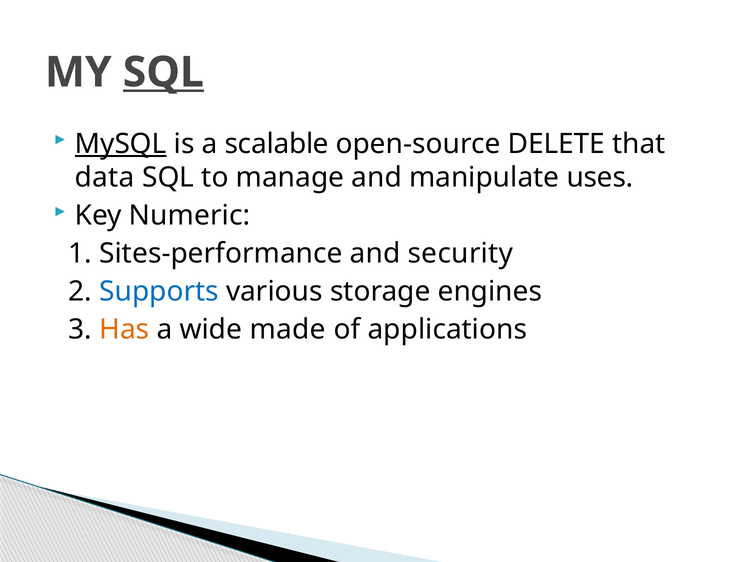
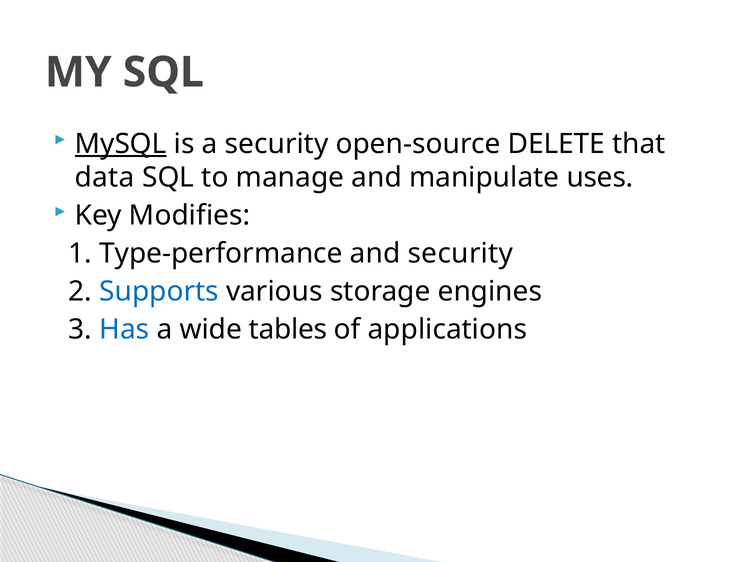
SQL at (163, 72) underline: present -> none
a scalable: scalable -> security
Numeric: Numeric -> Modifies
Sites-performance: Sites-performance -> Type-performance
Has colour: orange -> blue
made: made -> tables
